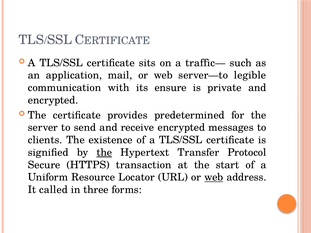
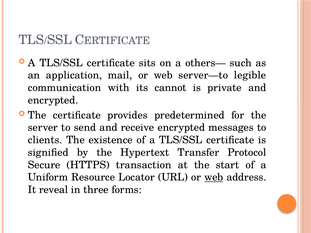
traffic—: traffic— -> others—
ensure: ensure -> cannot
the at (104, 153) underline: present -> none
called: called -> reveal
